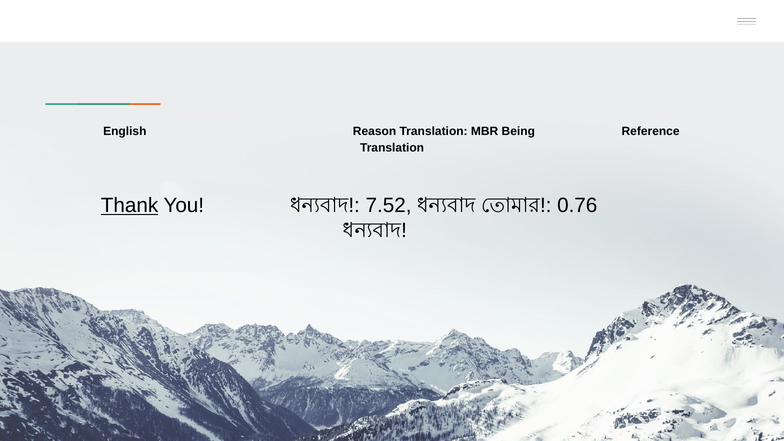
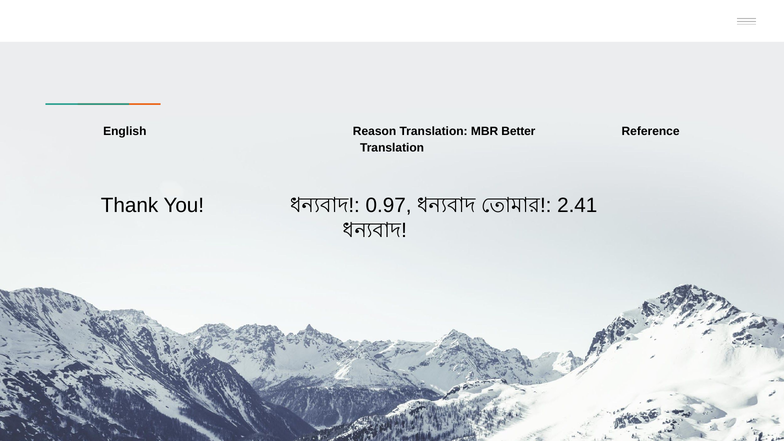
Being: Being -> Better
Thank underline: present -> none
7.52: 7.52 -> 0.97
0.76: 0.76 -> 2.41
